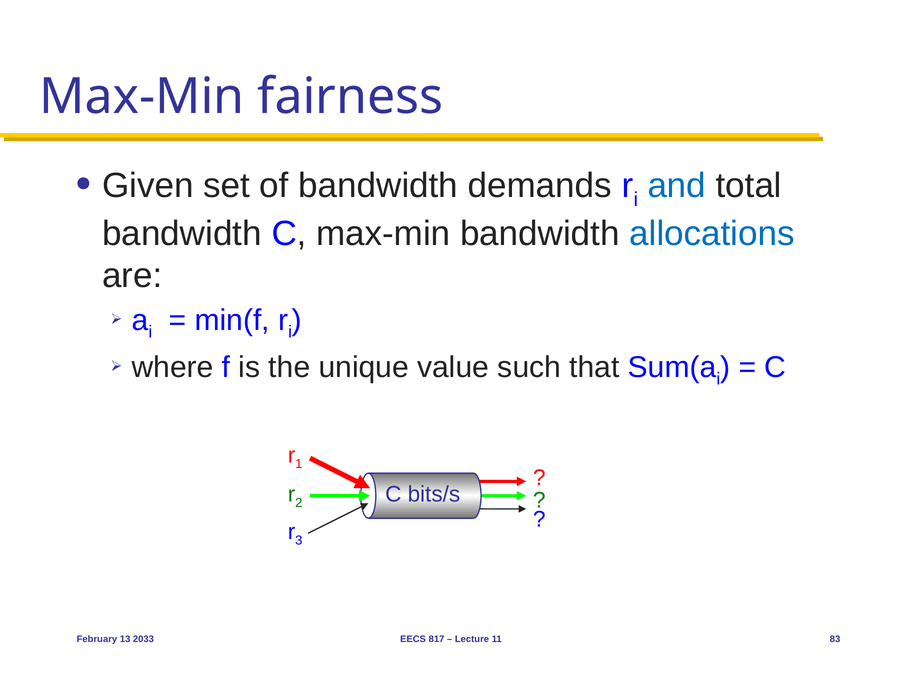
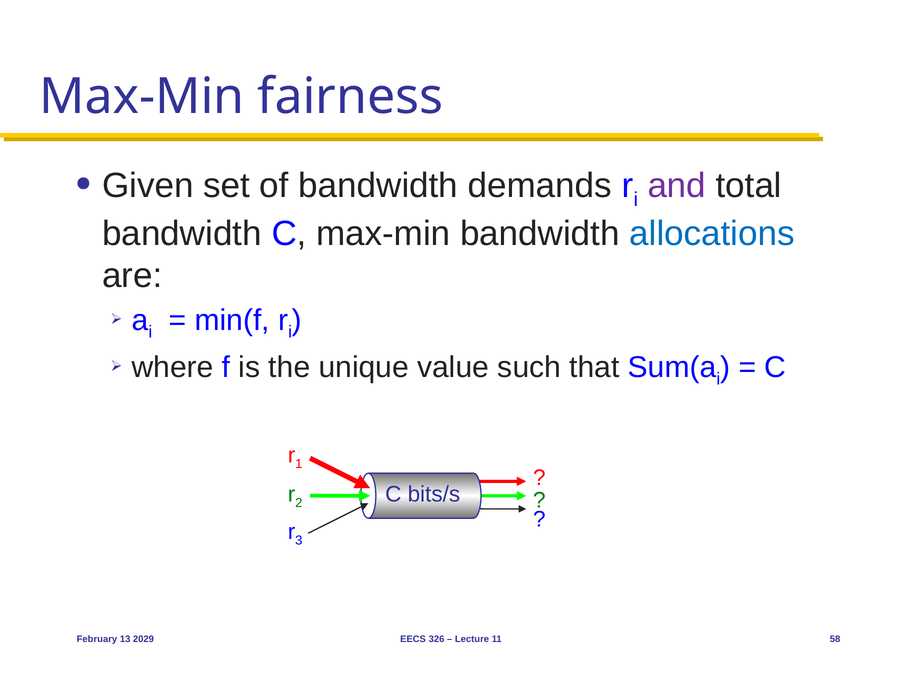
and colour: blue -> purple
2033: 2033 -> 2029
817: 817 -> 326
83: 83 -> 58
